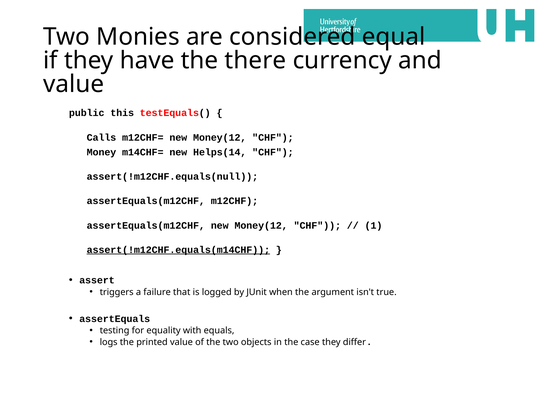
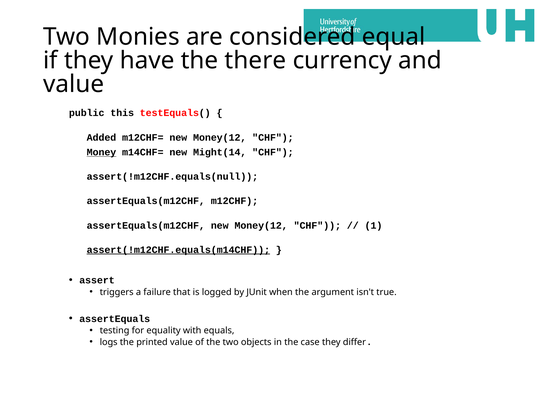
Calls: Calls -> Added
Money underline: none -> present
Helps(14: Helps(14 -> Might(14
